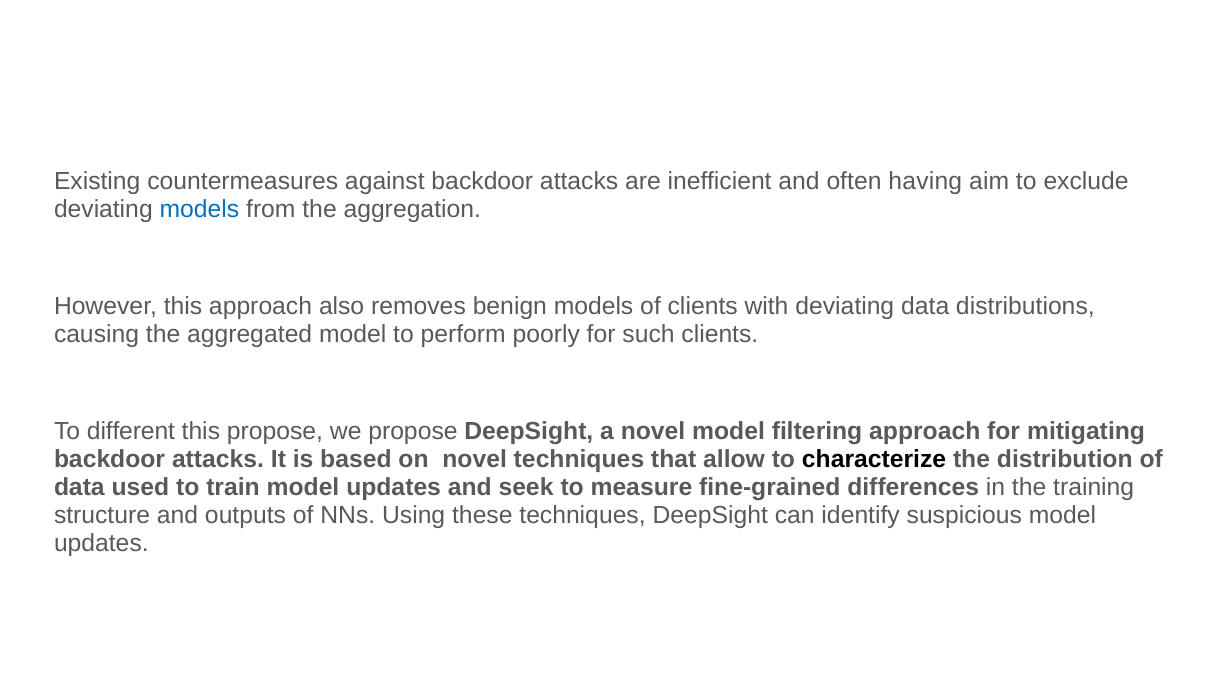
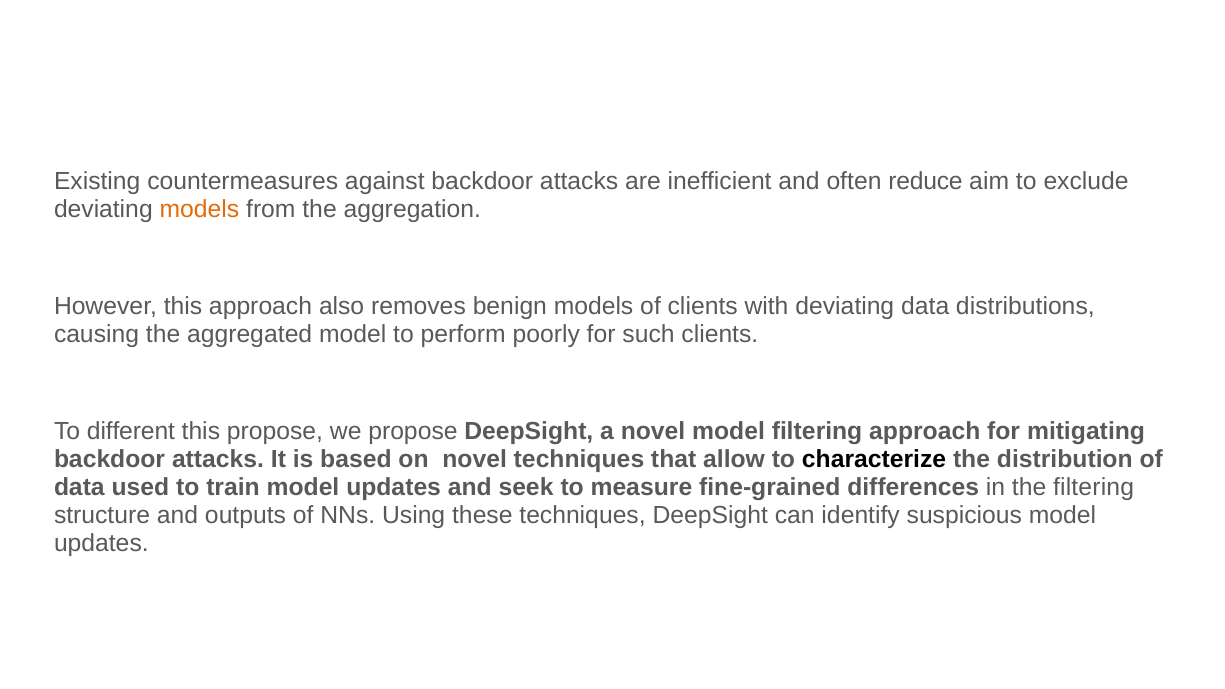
having: having -> reduce
models at (199, 209) colour: blue -> orange
the training: training -> filtering
